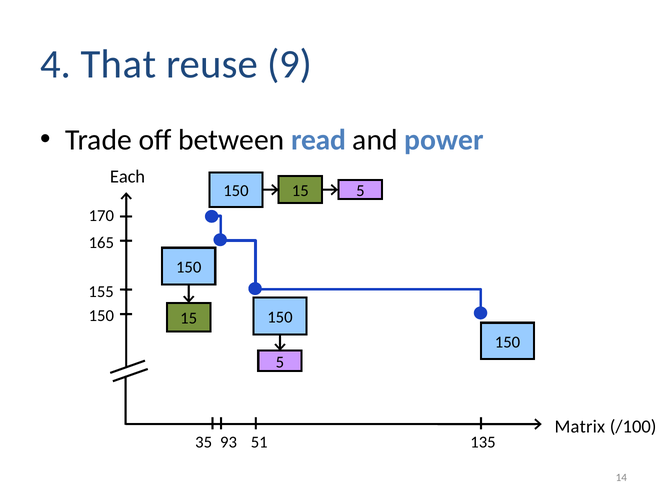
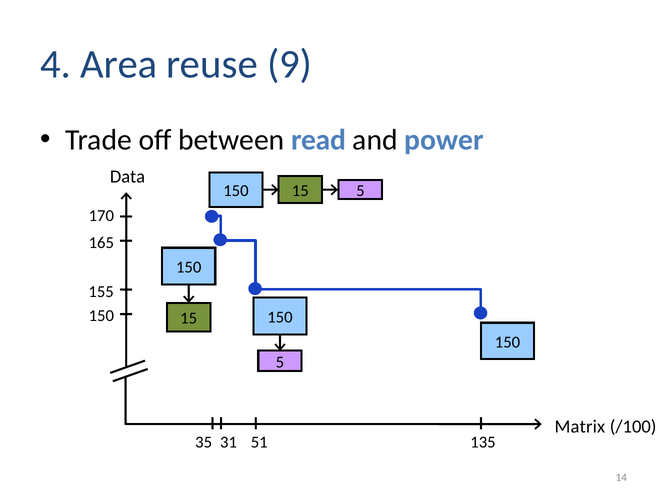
That: That -> Area
Each: Each -> Data
93: 93 -> 31
